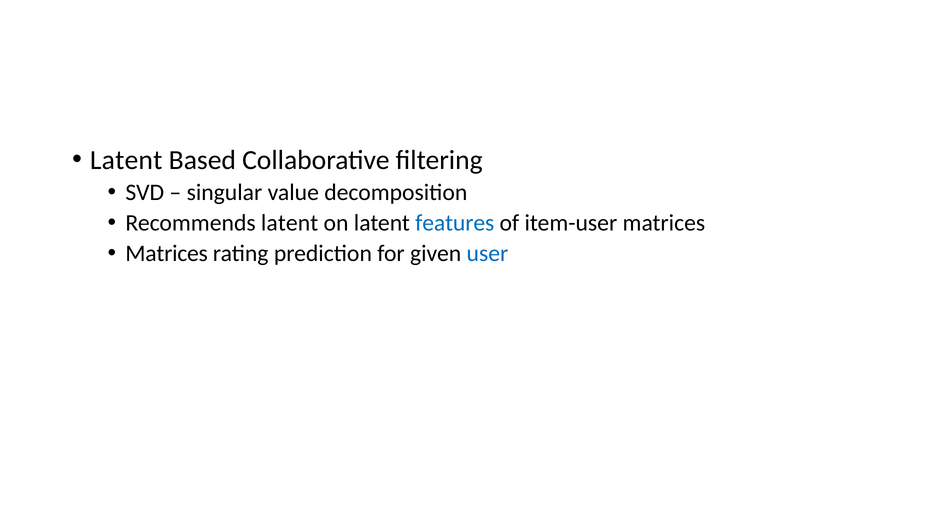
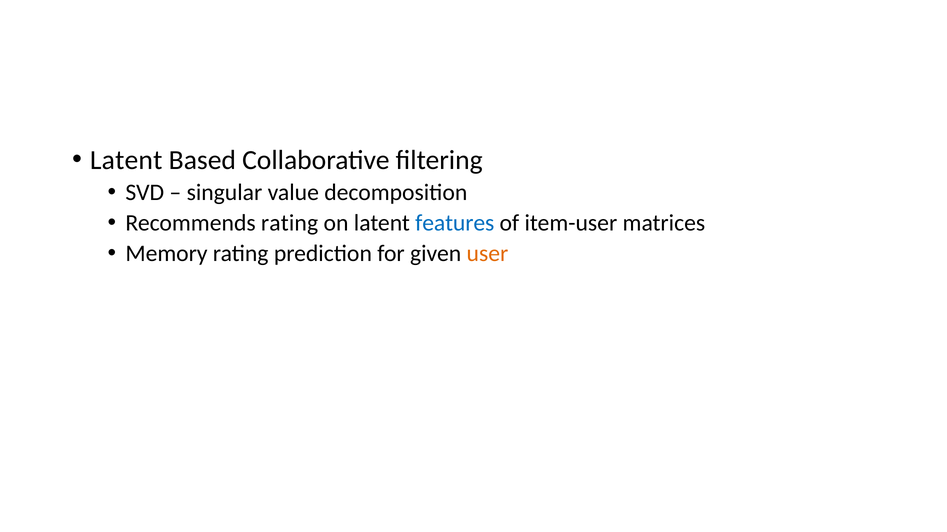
Recommends latent: latent -> rating
Matrices at (167, 254): Matrices -> Memory
user colour: blue -> orange
